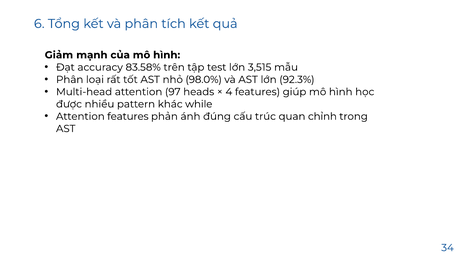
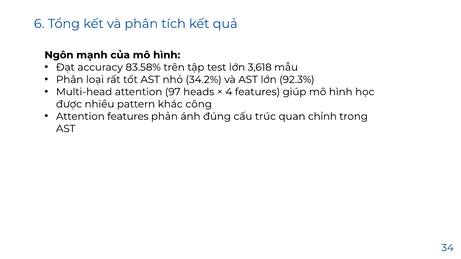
Giảm: Giảm -> Ngôn
3,515: 3,515 -> 3,618
98.0%: 98.0% -> 34.2%
while: while -> công
